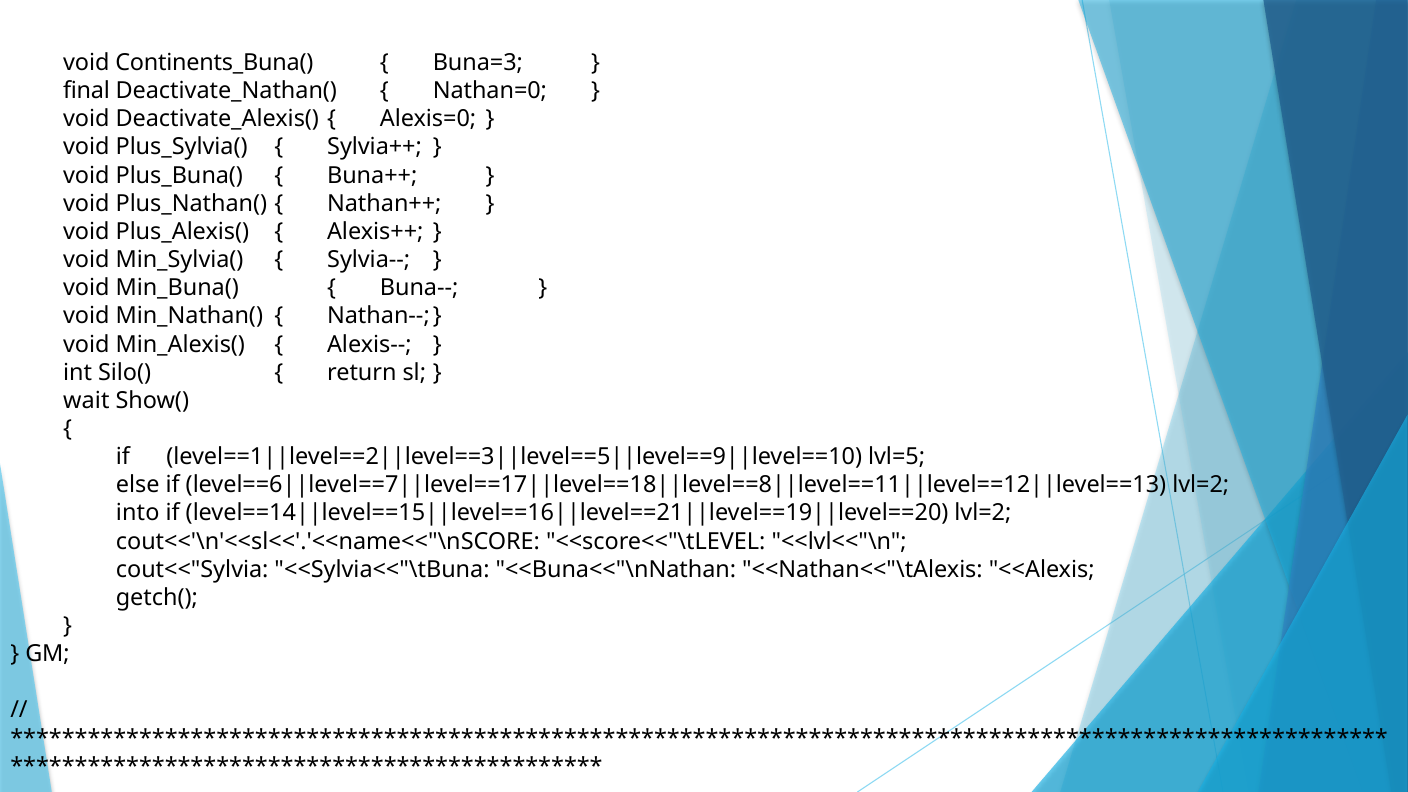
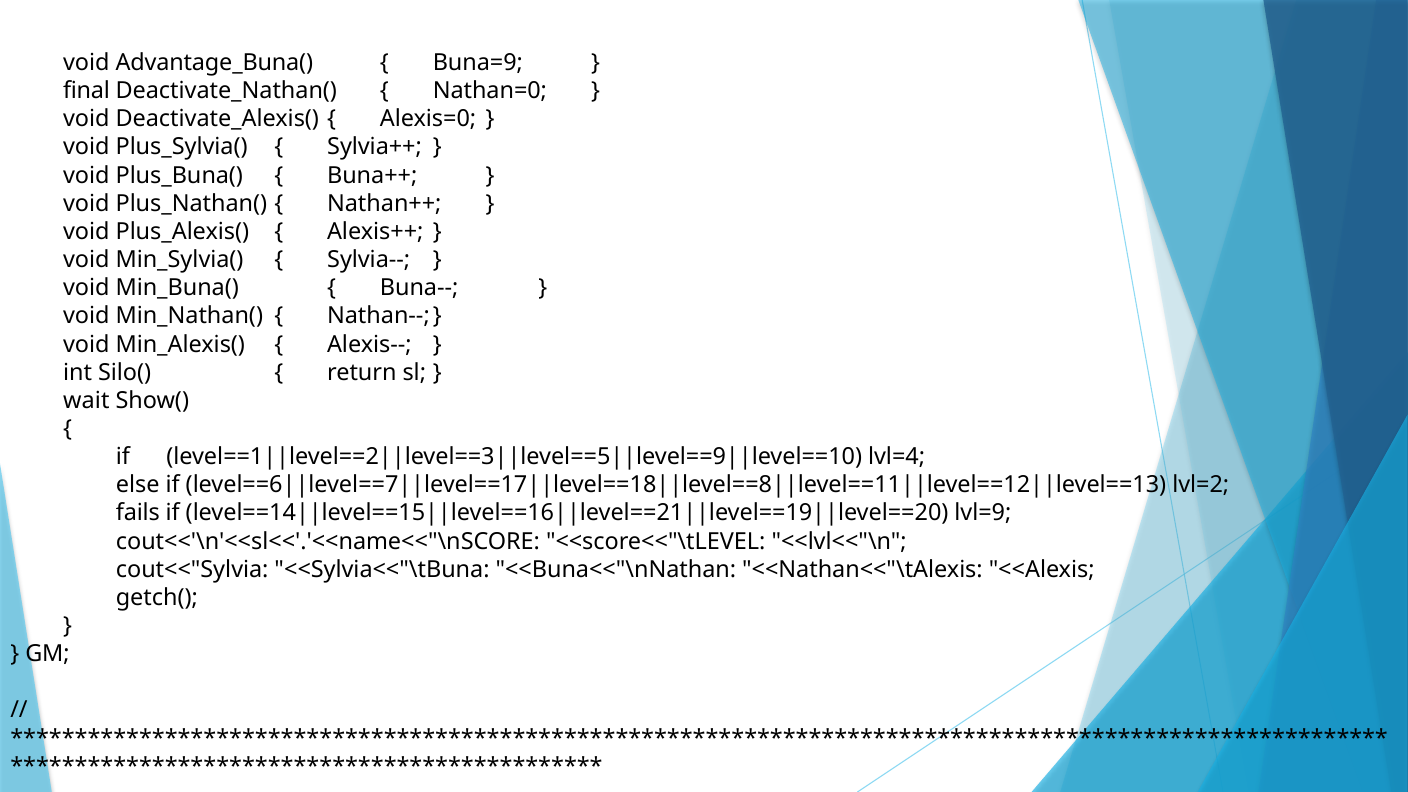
Continents_Buna(: Continents_Buna( -> Advantage_Buna(
Buna=3: Buna=3 -> Buna=9
lvl=5: lvl=5 -> lvl=4
into: into -> fails
lvl=2 at (983, 513): lvl=2 -> lvl=9
